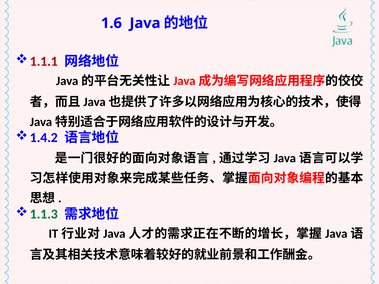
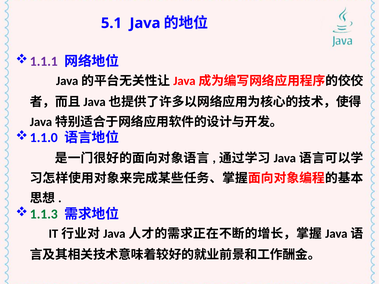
1.6: 1.6 -> 5.1
1.1.1 colour: red -> purple
1.4.2: 1.4.2 -> 1.1.0
